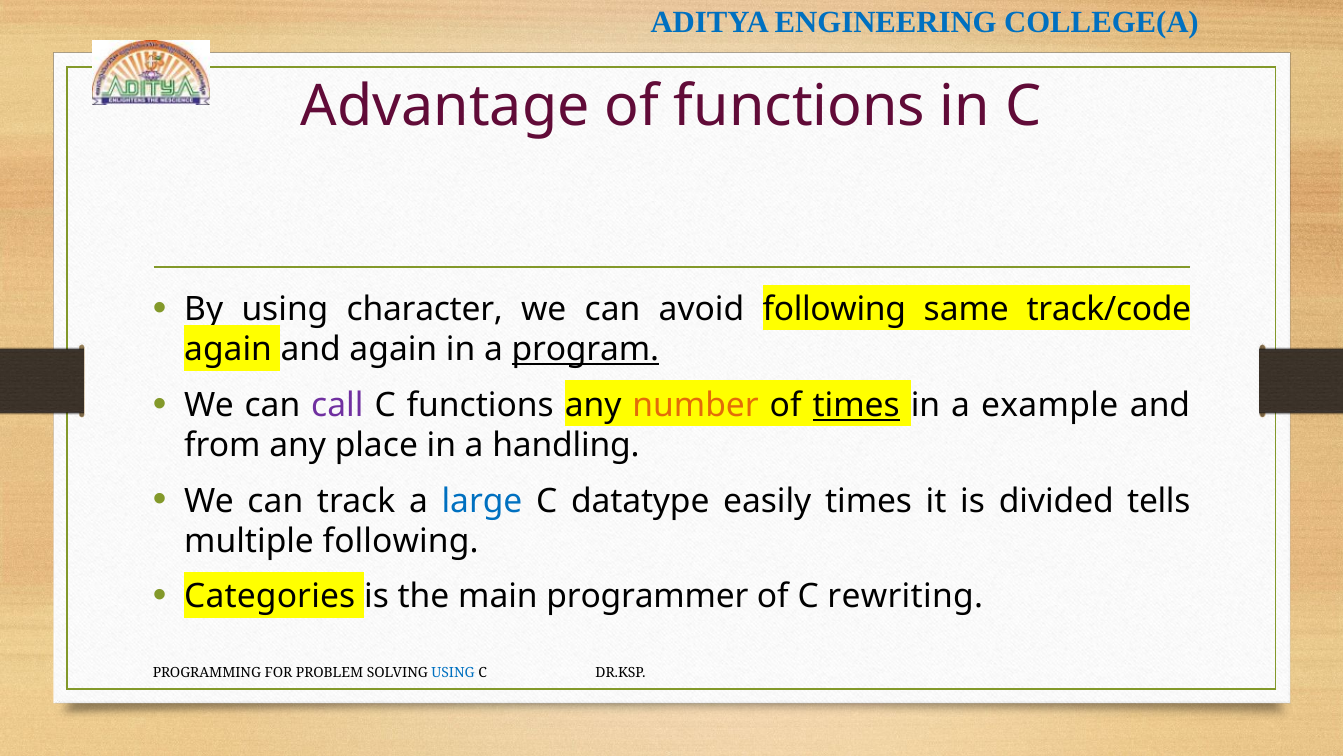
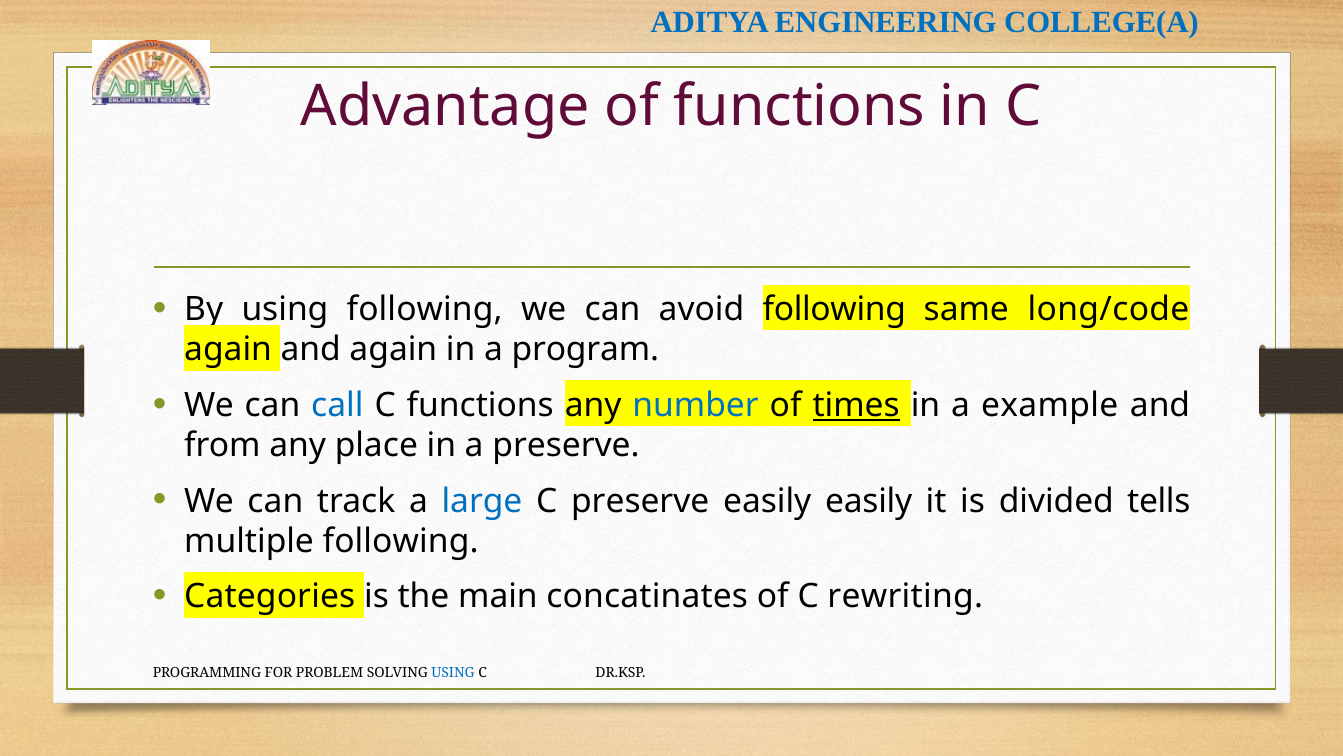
character at (425, 309): character -> following
track/code: track/code -> long/code
program underline: present -> none
call colour: purple -> blue
number colour: orange -> blue
a handling: handling -> preserve
C datatype: datatype -> preserve
easily times: times -> easily
programmer: programmer -> concatinates
